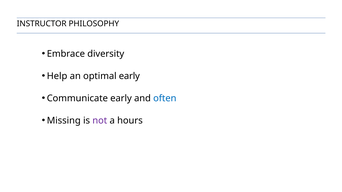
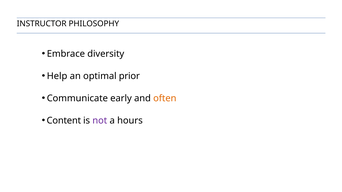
optimal early: early -> prior
often colour: blue -> orange
Missing: Missing -> Content
